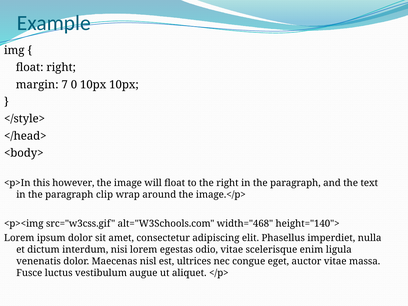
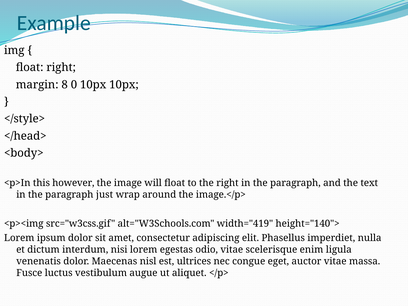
7: 7 -> 8
clip: clip -> just
width="468: width="468 -> width="419
